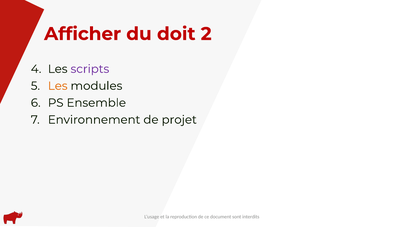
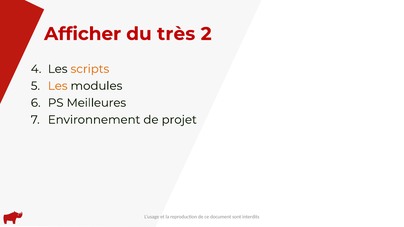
doit: doit -> très
scripts colour: purple -> orange
Ensemble: Ensemble -> Meilleures
